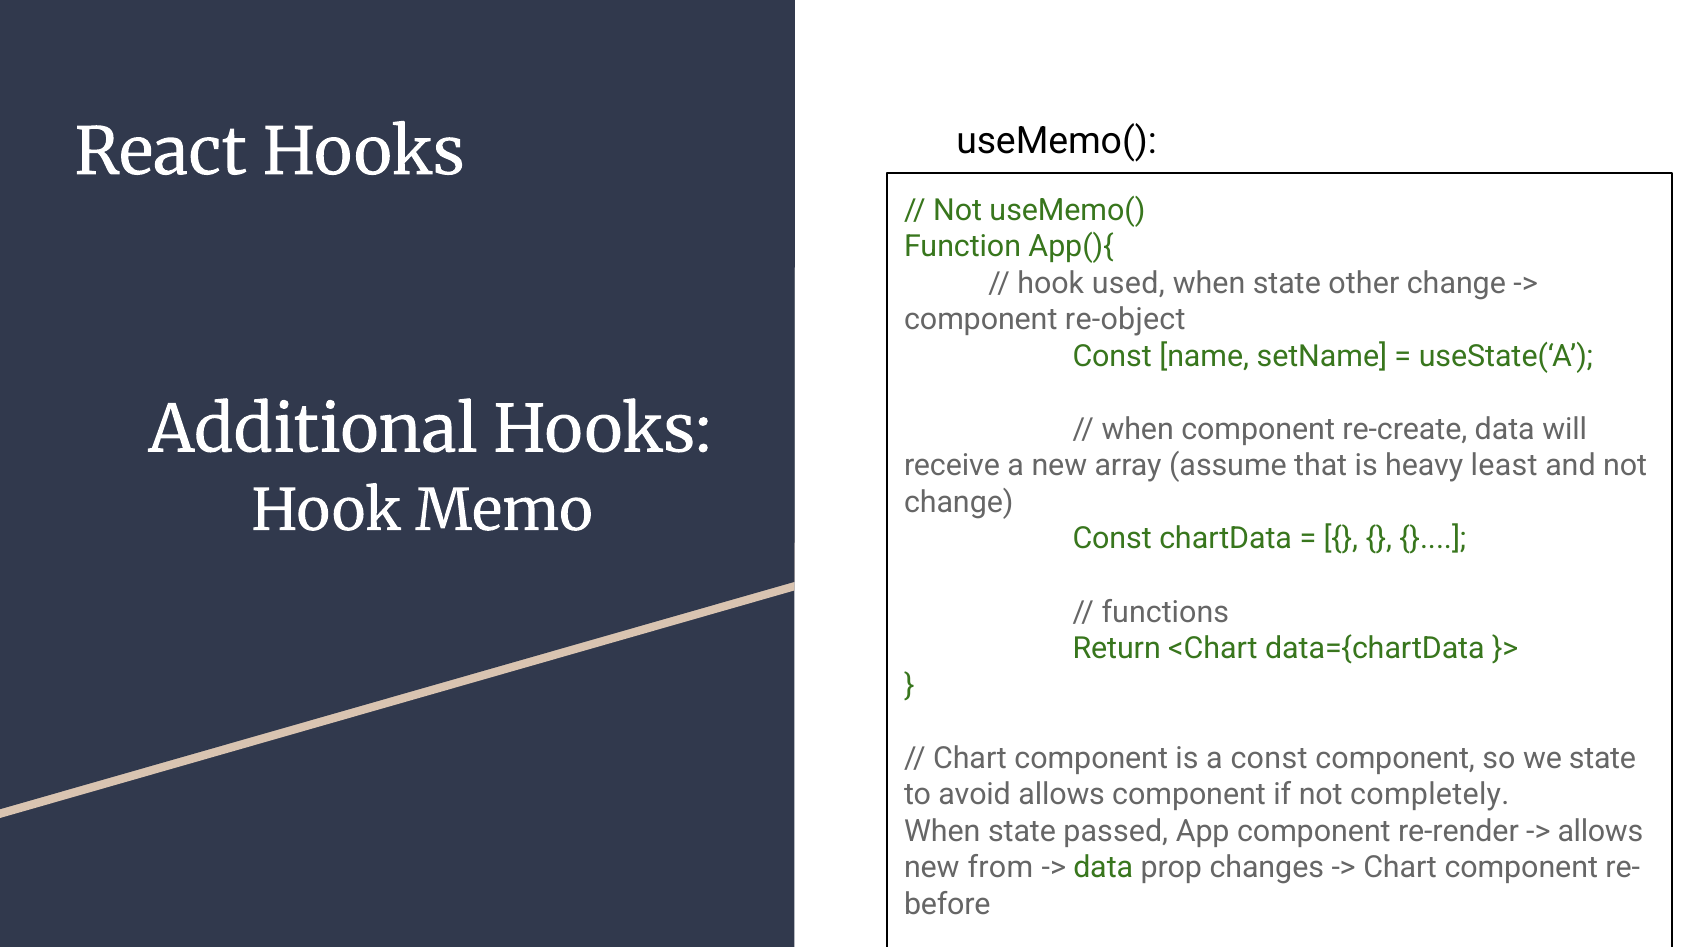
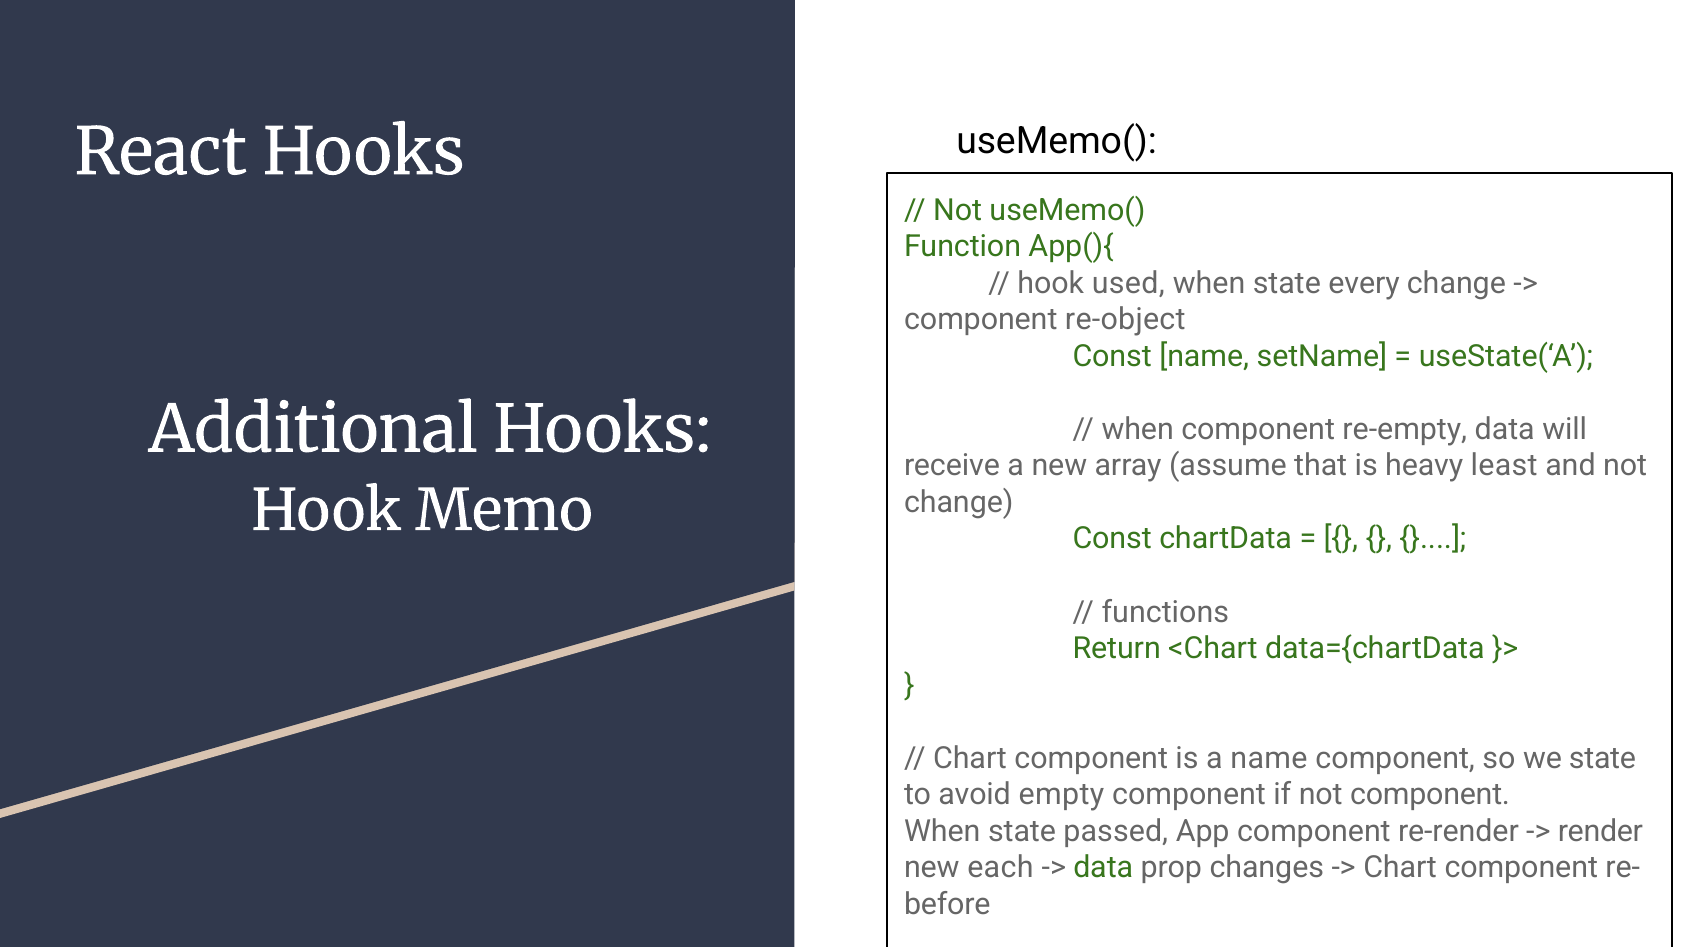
other: other -> every
re-create: re-create -> re-empty
a const: const -> name
avoid allows: allows -> empty
not completely: completely -> component
allows at (1600, 831): allows -> render
from: from -> each
